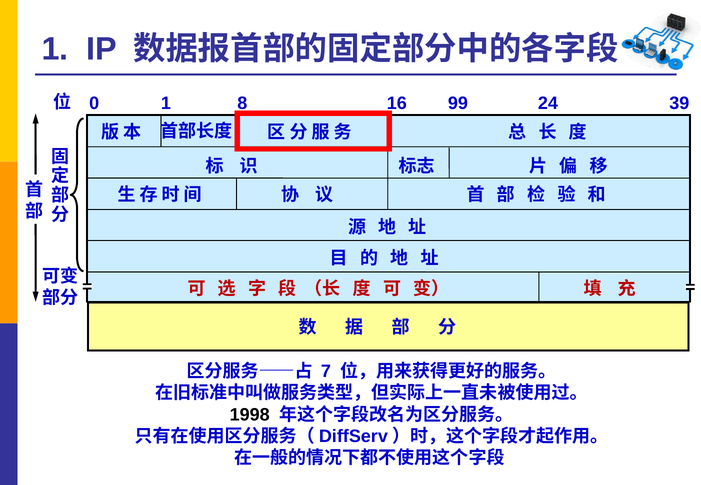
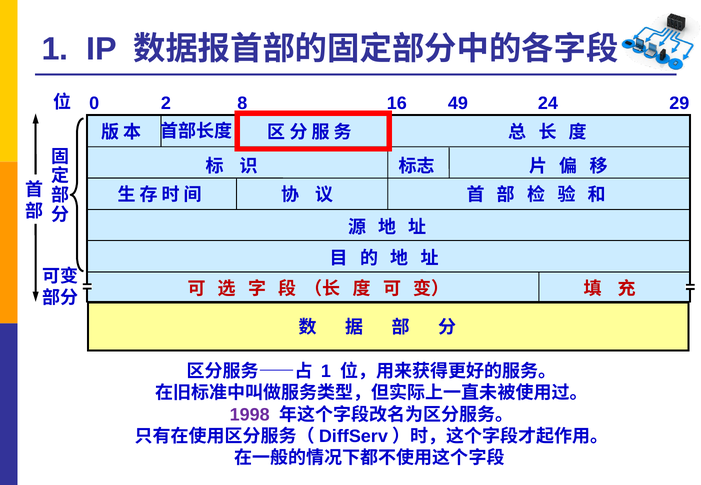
0 1: 1 -> 2
99: 99 -> 49
39: 39 -> 29
7 at (326, 372): 7 -> 1
1998 colour: black -> purple
